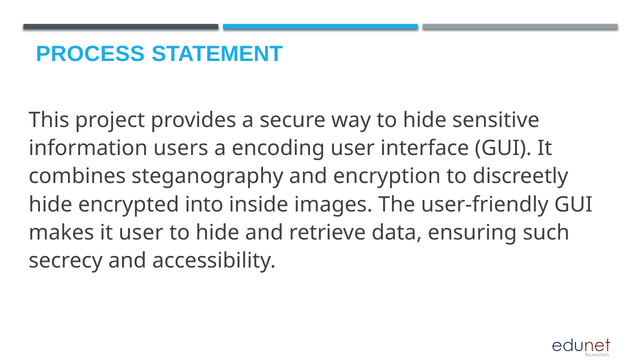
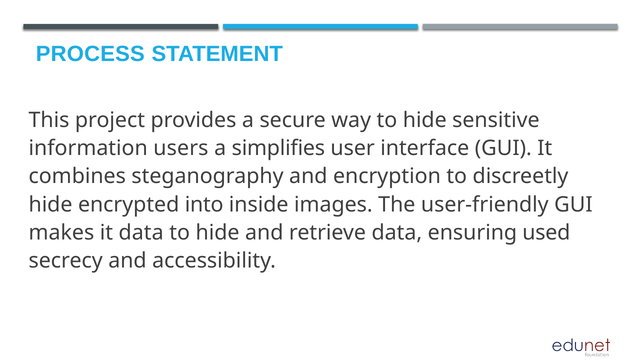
encoding: encoding -> simplifies
it user: user -> data
such: such -> used
